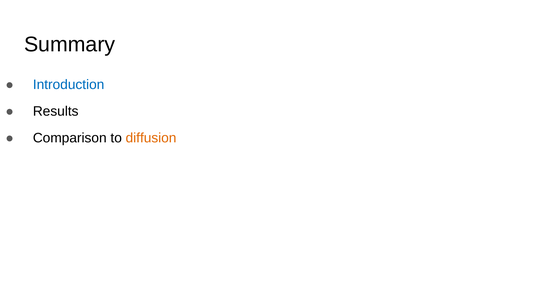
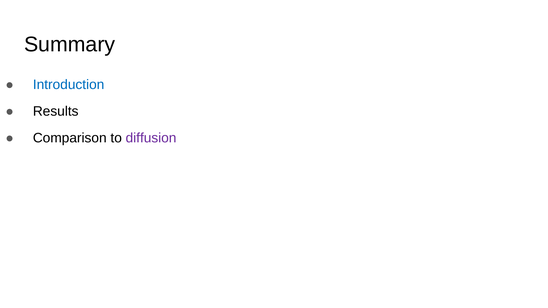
diffusion colour: orange -> purple
